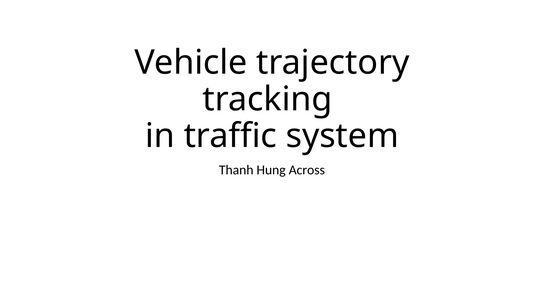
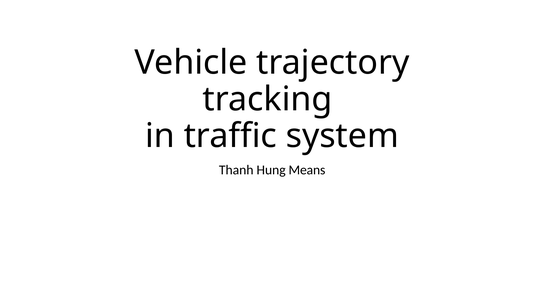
Across: Across -> Means
